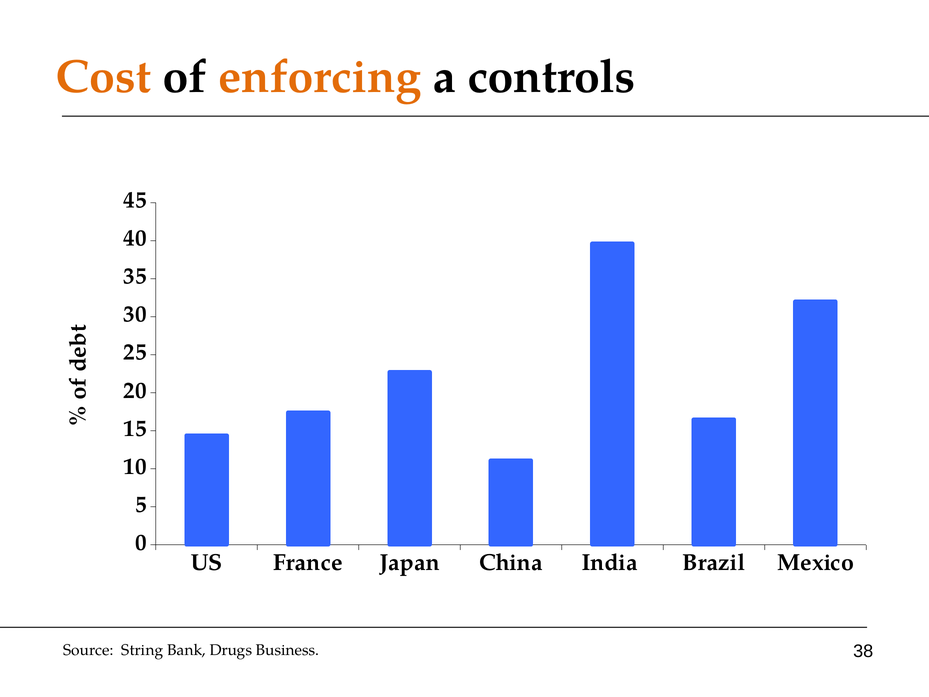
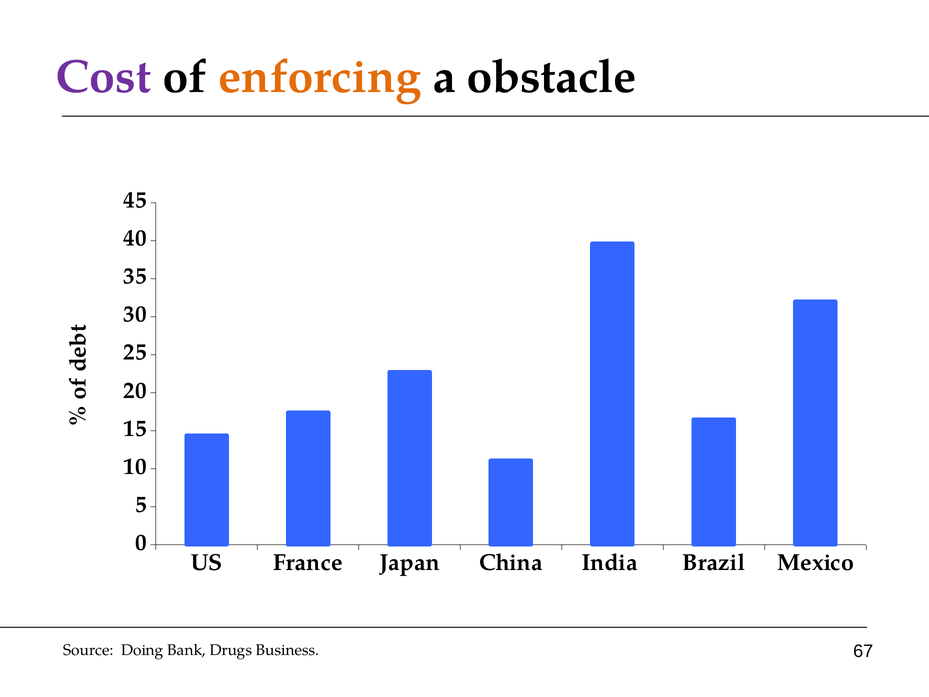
Cost colour: orange -> purple
controls: controls -> obstacle
String: String -> Doing
38: 38 -> 67
